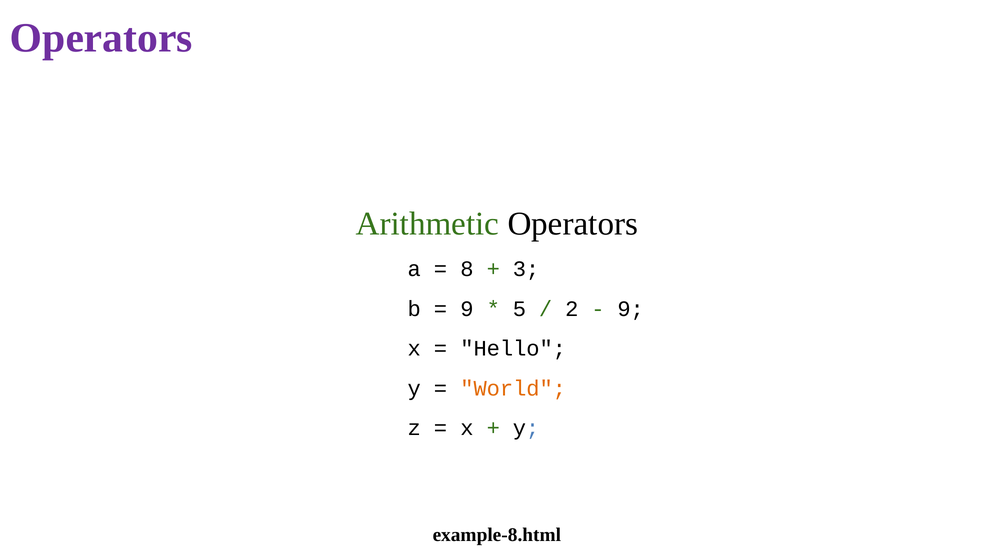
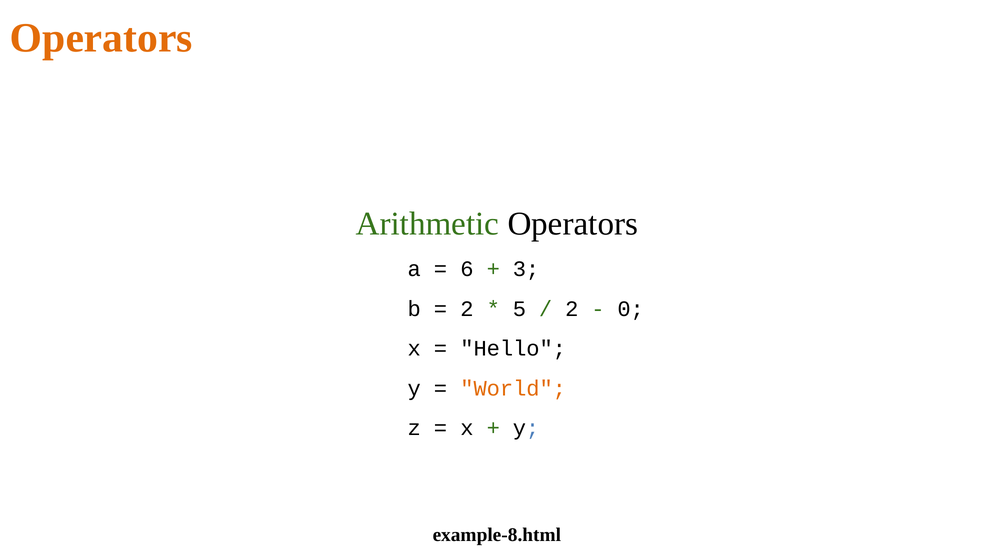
Operators at (101, 38) colour: purple -> orange
8: 8 -> 6
9 at (467, 309): 9 -> 2
9 at (631, 309): 9 -> 0
